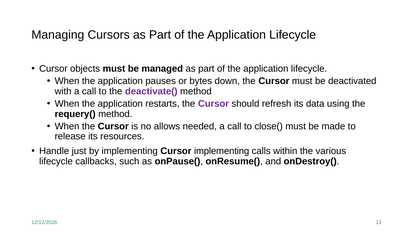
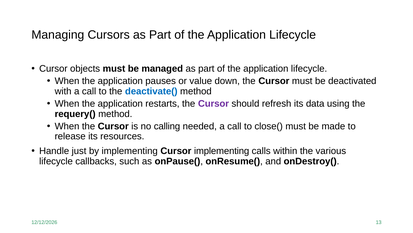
bytes: bytes -> value
deactivate( colour: purple -> blue
allows: allows -> calling
